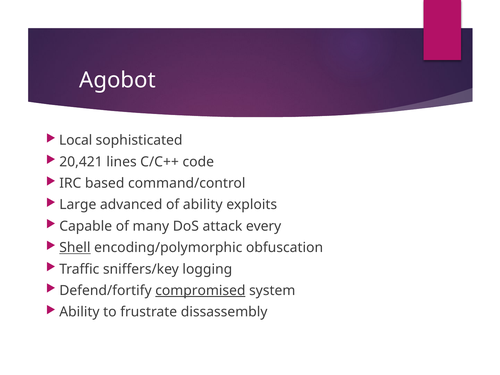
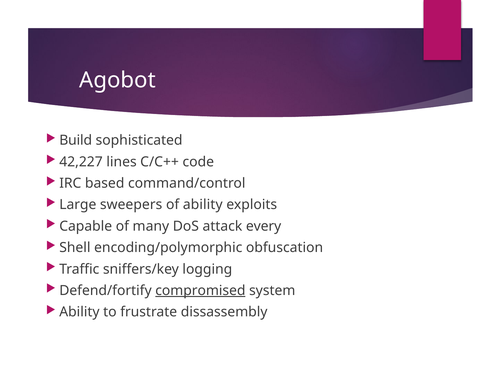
Local: Local -> Build
20,421: 20,421 -> 42,227
advanced: advanced -> sweepers
Shell underline: present -> none
